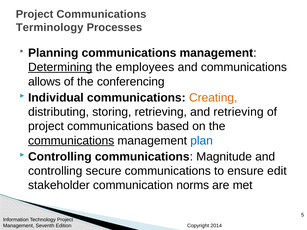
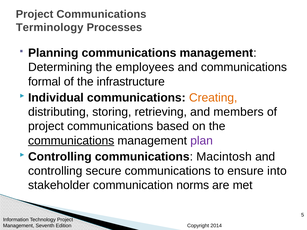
Determining underline: present -> none
allows: allows -> formal
conferencing: conferencing -> infrastructure
and retrieving: retrieving -> members
plan colour: blue -> purple
Magnitude: Magnitude -> Macintosh
edit: edit -> into
